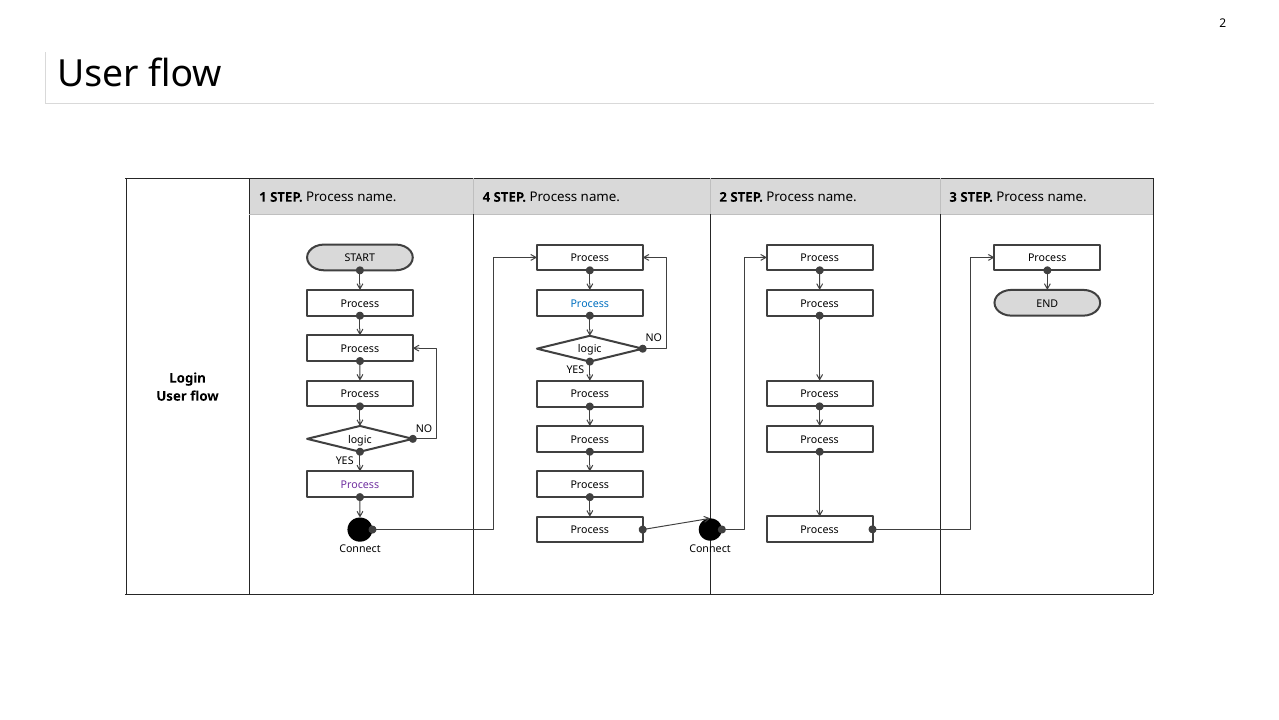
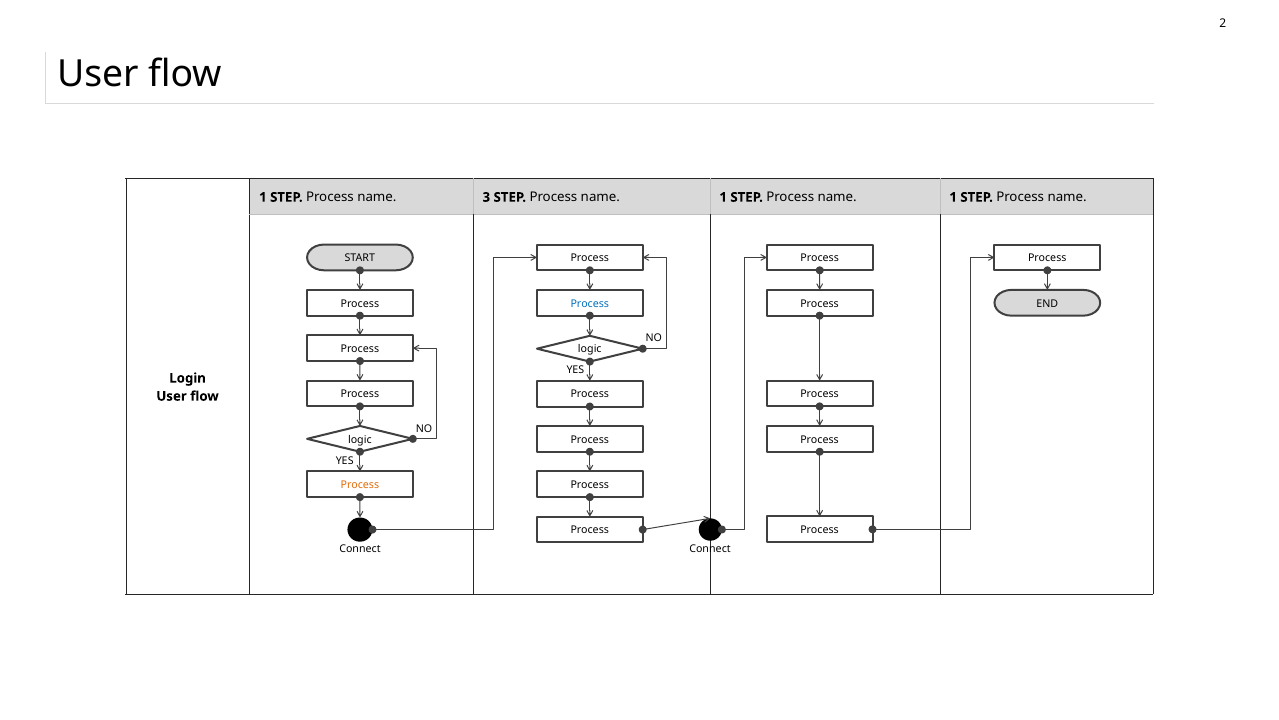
4: 4 -> 3
2 at (723, 197): 2 -> 1
3 at (953, 197): 3 -> 1
Process at (360, 485) colour: purple -> orange
